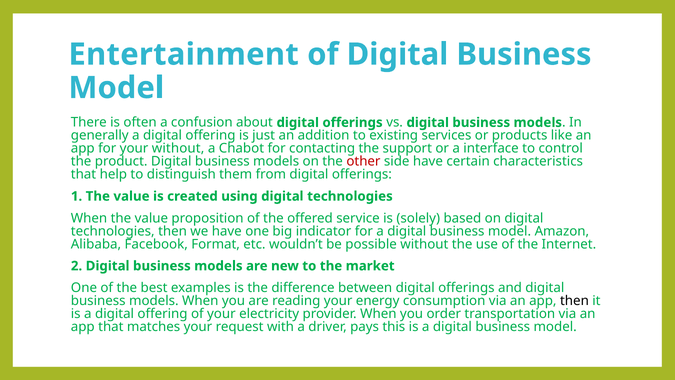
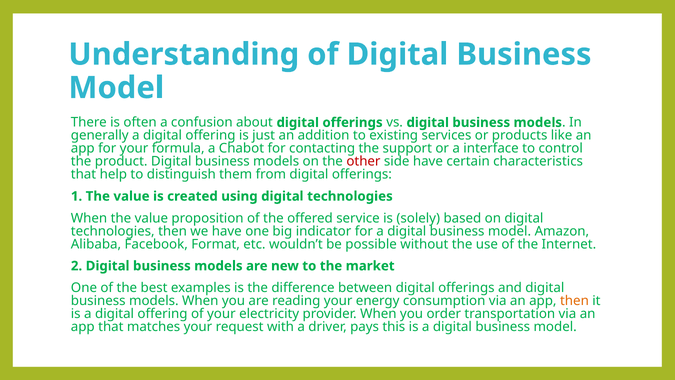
Entertainment: Entertainment -> Understanding
your without: without -> formula
then at (574, 301) colour: black -> orange
